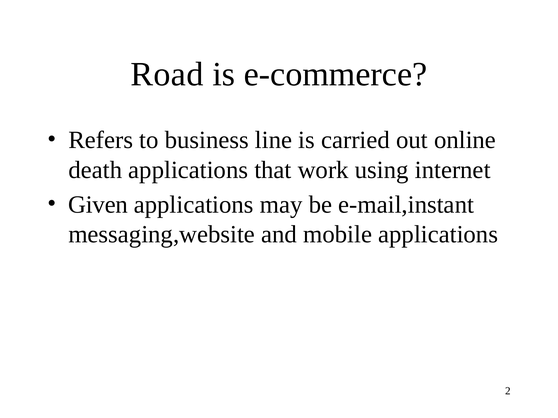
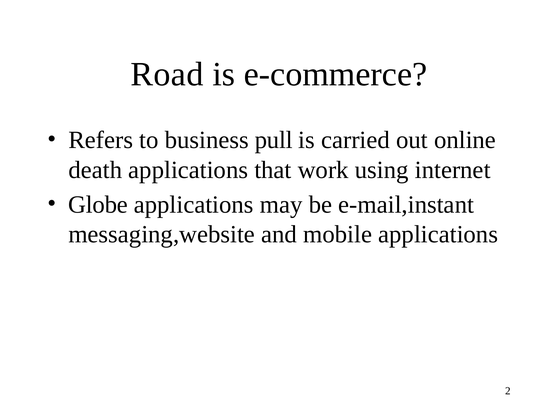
line: line -> pull
Given: Given -> Globe
